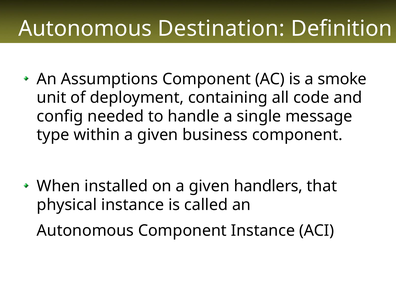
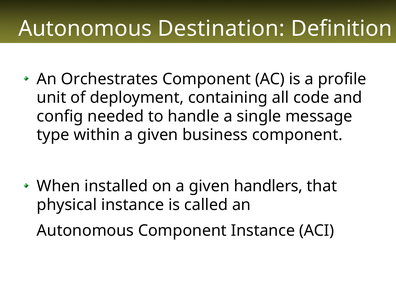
Assumptions: Assumptions -> Orchestrates
smoke: smoke -> profile
